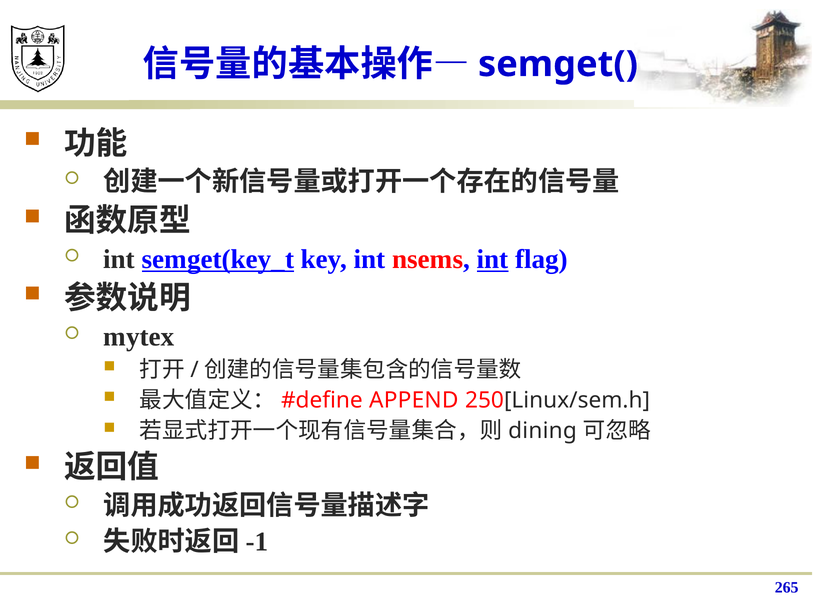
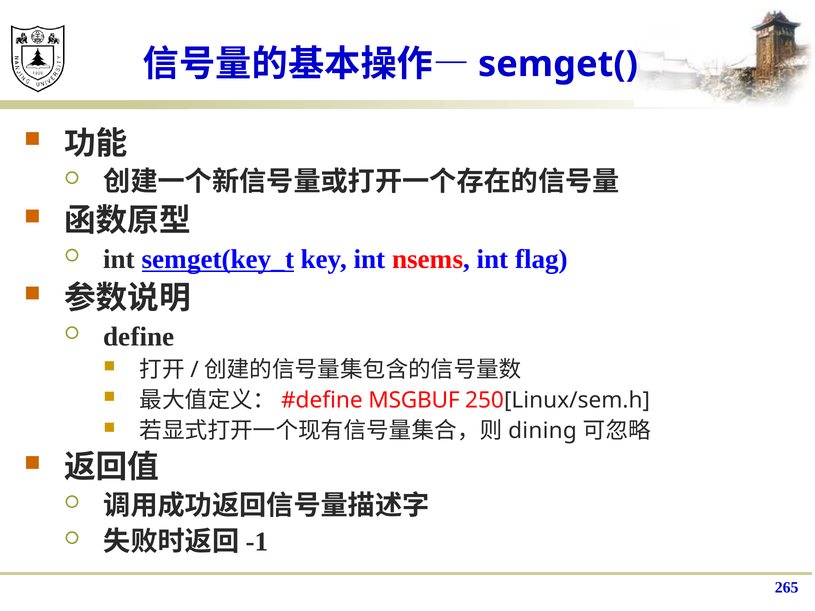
int at (493, 260) underline: present -> none
mytex: mytex -> define
APPEND: APPEND -> MSGBUF
